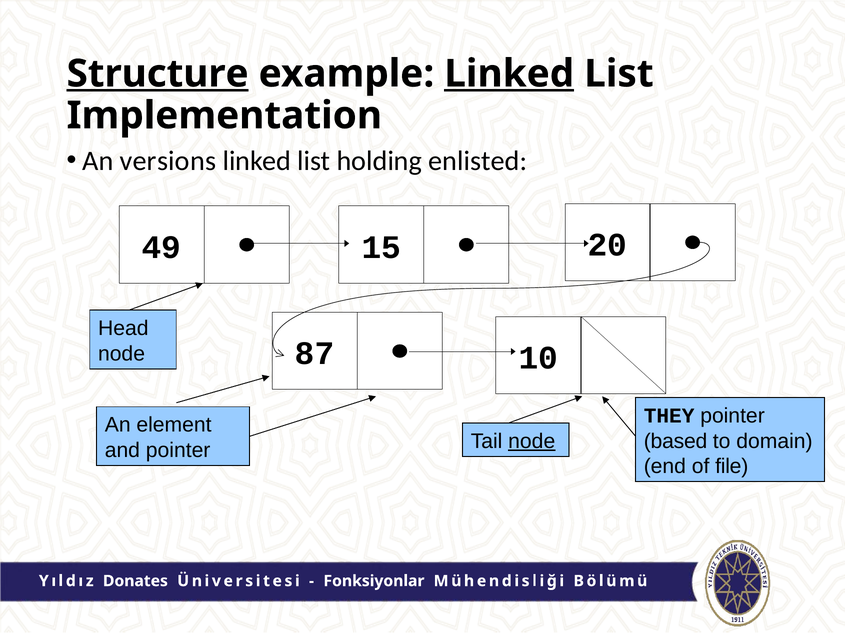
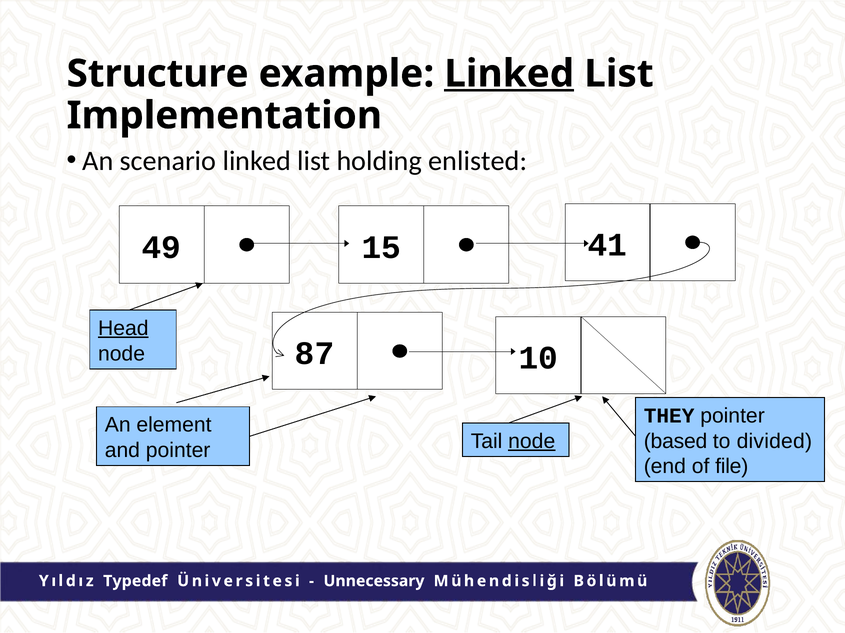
Structure underline: present -> none
versions: versions -> scenario
20: 20 -> 41
Head underline: none -> present
domain: domain -> divided
Donates: Donates -> Typedef
Fonksiyonlar: Fonksiyonlar -> Unnecessary
